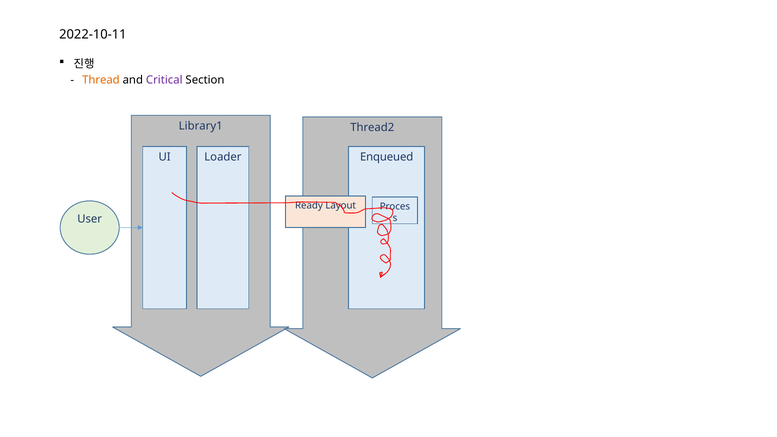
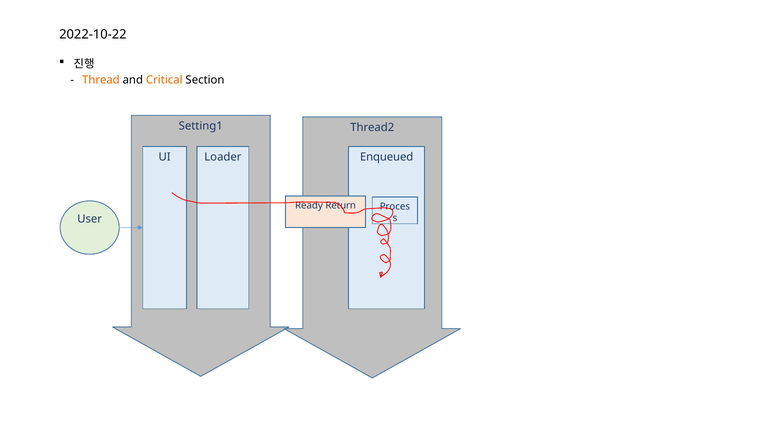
2022-10-11: 2022-10-11 -> 2022-10-22
Critical colour: purple -> orange
Library1: Library1 -> Setting1
Layout: Layout -> Return
